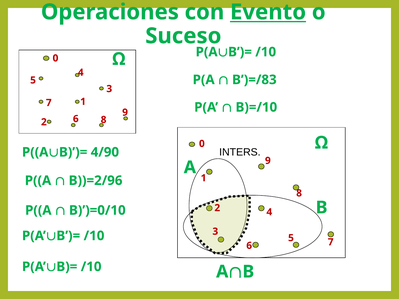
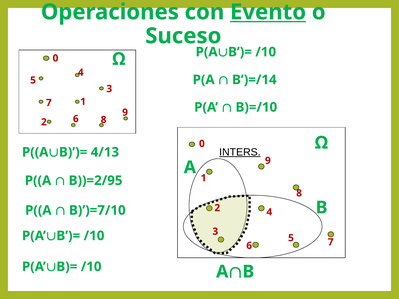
B’)=/83: B’)=/83 -> B’)=/14
INTERS underline: none -> present
4/90: 4/90 -> 4/13
B))=2/96: B))=2/96 -> B))=2/95
B)’)=0/10: B)’)=0/10 -> B)’)=7/10
